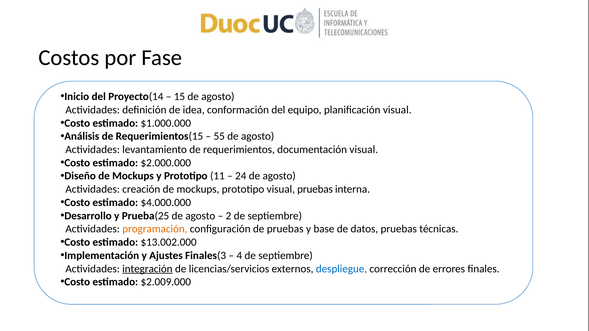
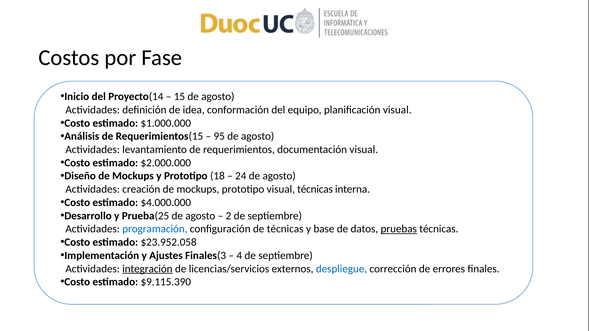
55: 55 -> 95
11: 11 -> 18
visual pruebas: pruebas -> técnicas
programación colour: orange -> blue
de pruebas: pruebas -> técnicas
pruebas at (399, 229) underline: none -> present
$13.002.000: $13.002.000 -> $23.952.058
$2.009.000: $2.009.000 -> $9.115.390
